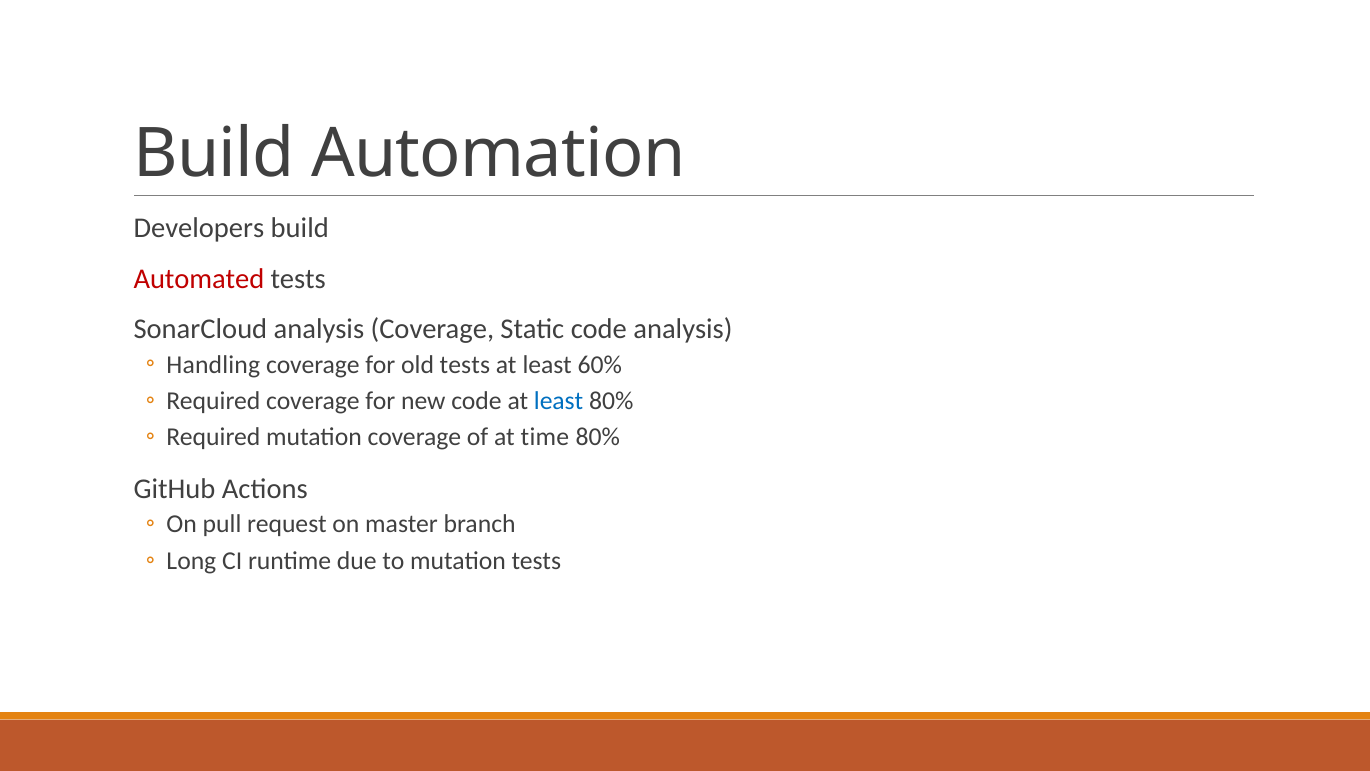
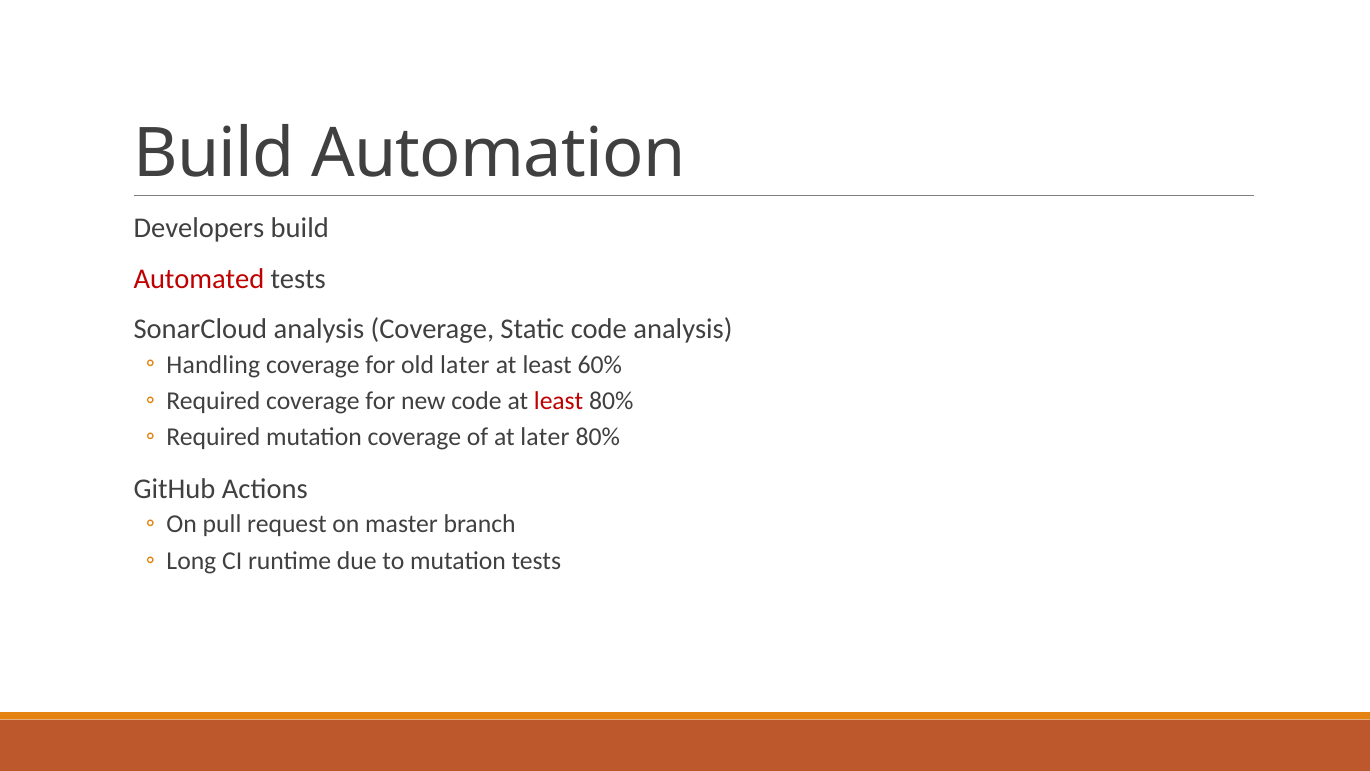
old tests: tests -> later
least at (559, 401) colour: blue -> red
at time: time -> later
